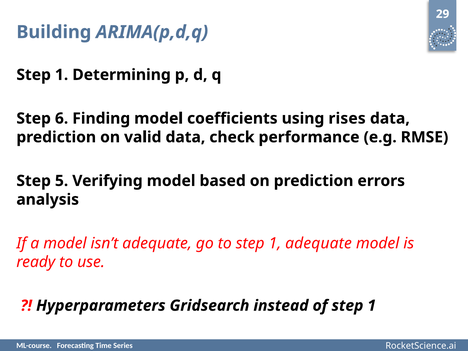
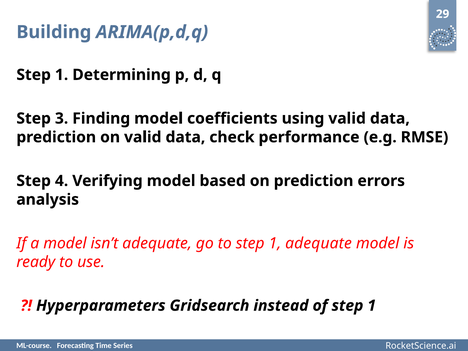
6: 6 -> 3
using rises: rises -> valid
5: 5 -> 4
